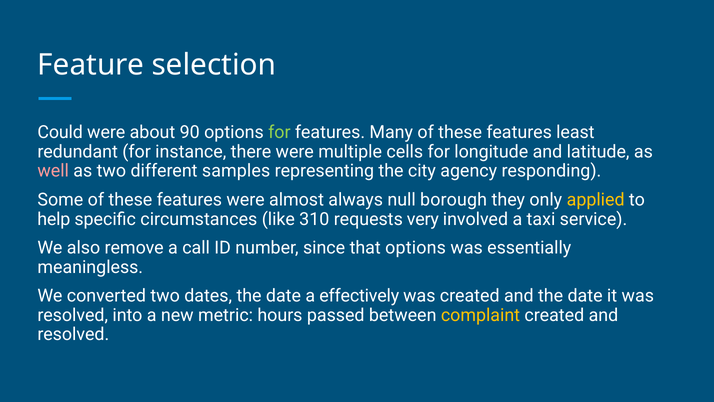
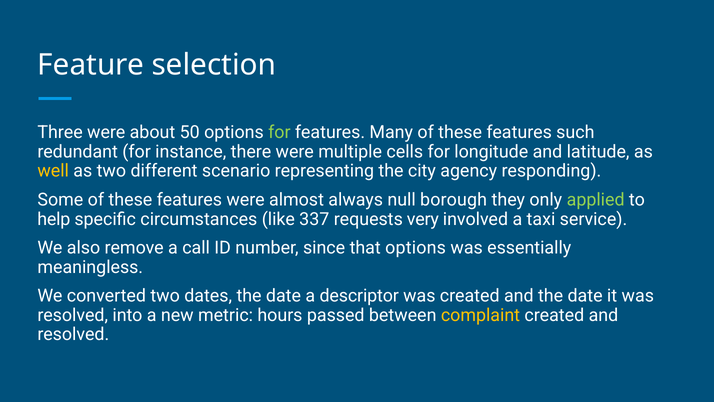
Could: Could -> Three
90: 90 -> 50
least: least -> such
well colour: pink -> yellow
samples: samples -> scenario
applied colour: yellow -> light green
310: 310 -> 337
effectively: effectively -> descriptor
